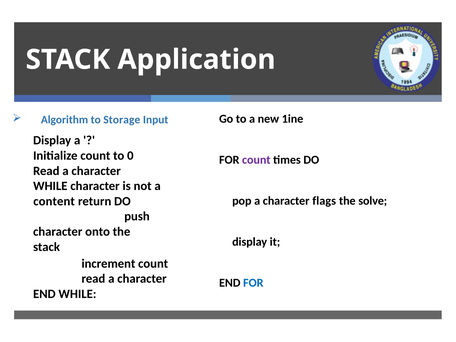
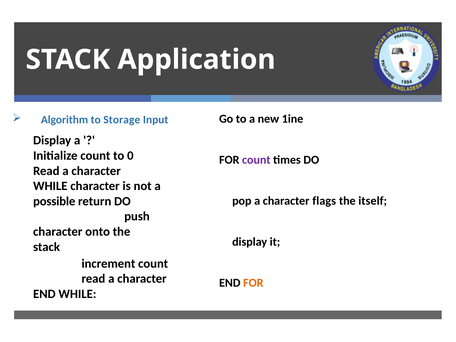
solve: solve -> itself
content: content -> possible
FOR at (253, 283) colour: blue -> orange
